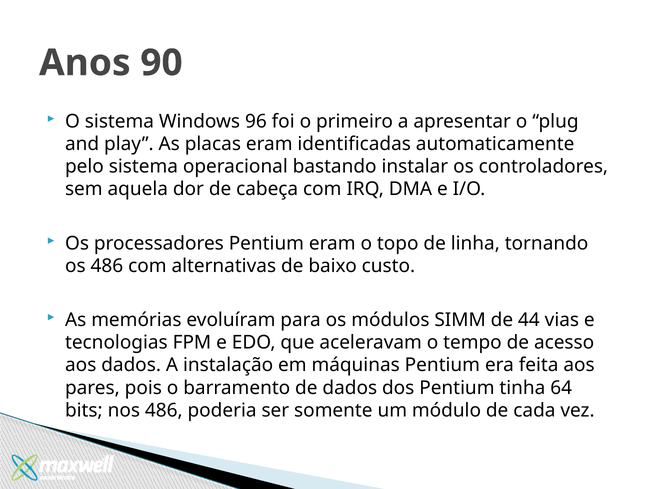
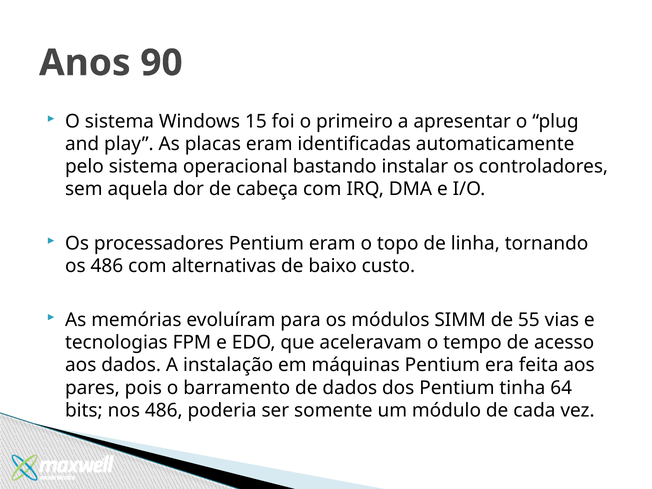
96: 96 -> 15
44: 44 -> 55
